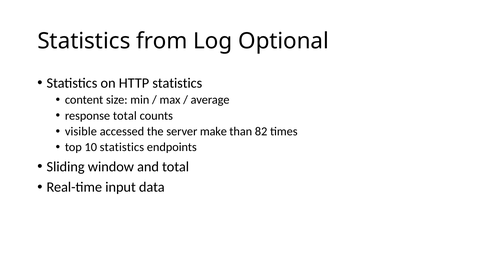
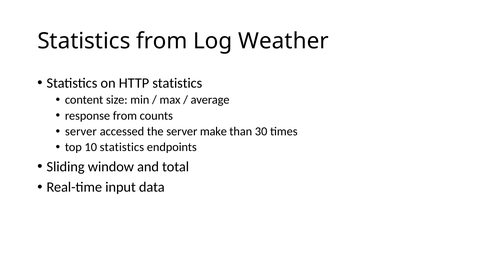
Optional: Optional -> Weather
response total: total -> from
visible at (81, 131): visible -> server
82: 82 -> 30
